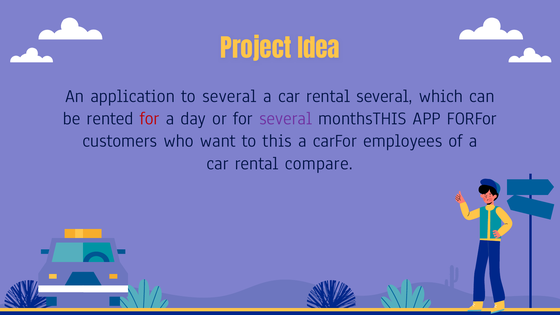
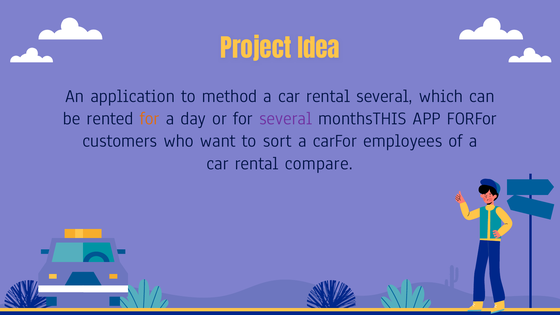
to several: several -> method
for at (150, 118) colour: red -> orange
this: this -> sort
